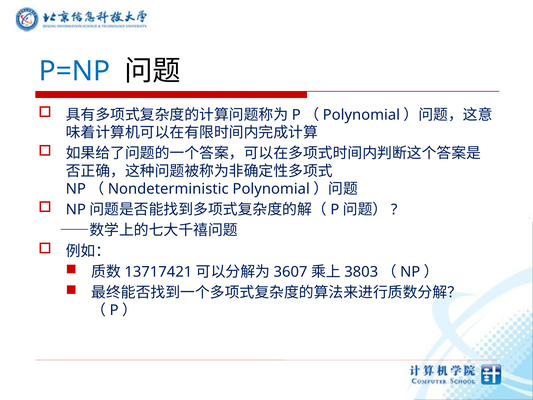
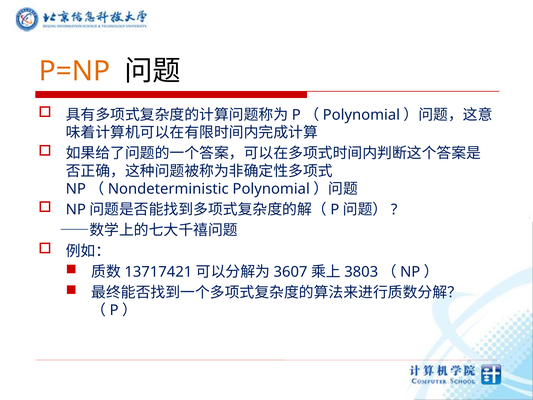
P=NP colour: blue -> orange
